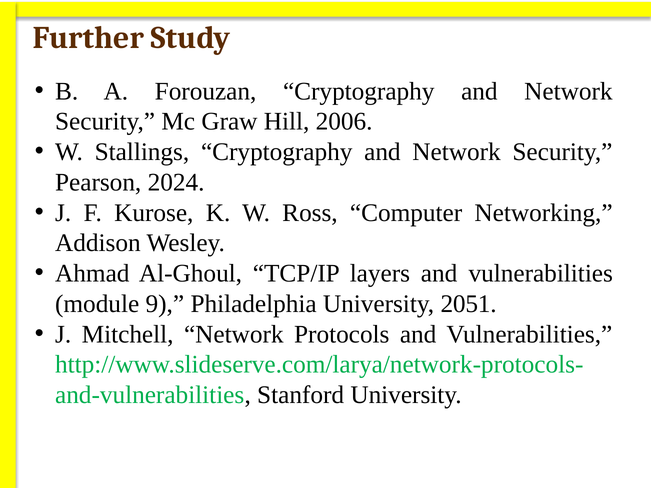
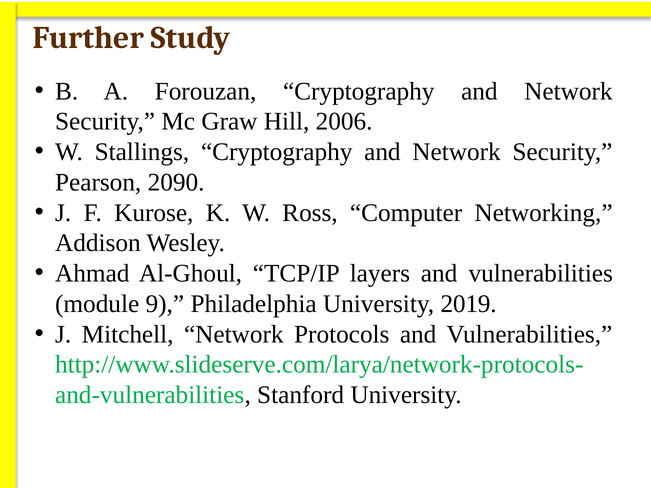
2024: 2024 -> 2090
2051: 2051 -> 2019
